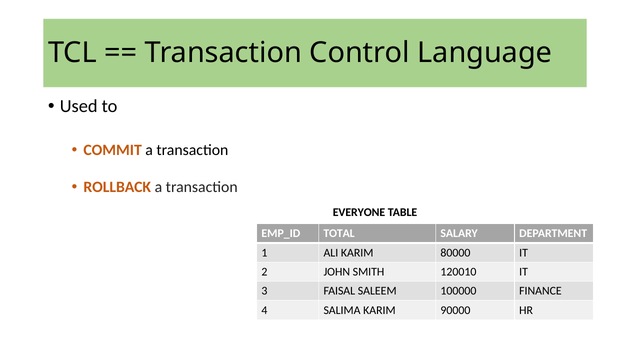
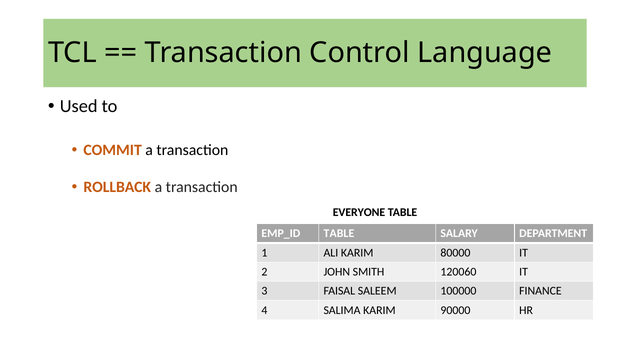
TOTAL at (339, 234): TOTAL -> TABLE
120010: 120010 -> 120060
